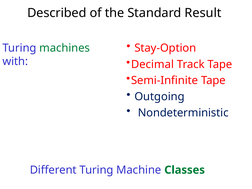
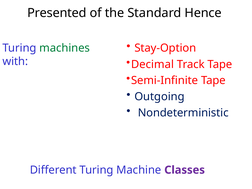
Described: Described -> Presented
Result: Result -> Hence
Classes colour: green -> purple
